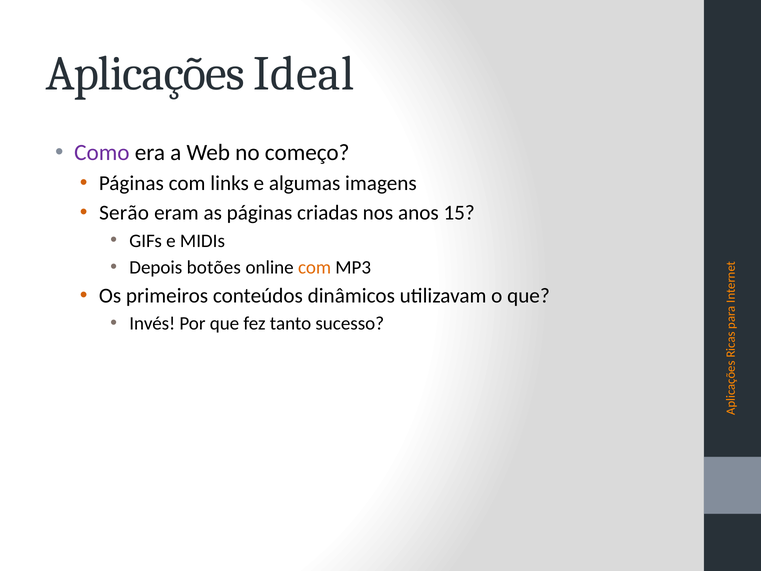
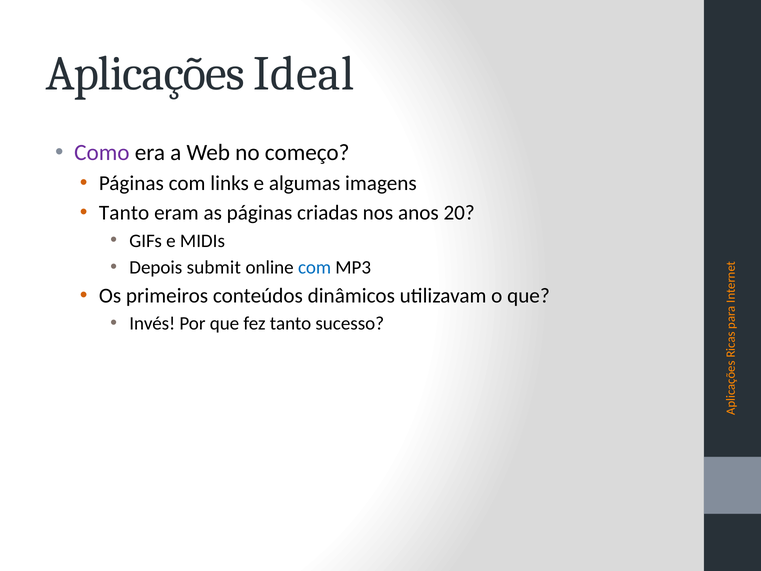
Serão at (124, 213): Serão -> Tanto
15: 15 -> 20
botões: botões -> submit
com at (315, 267) colour: orange -> blue
